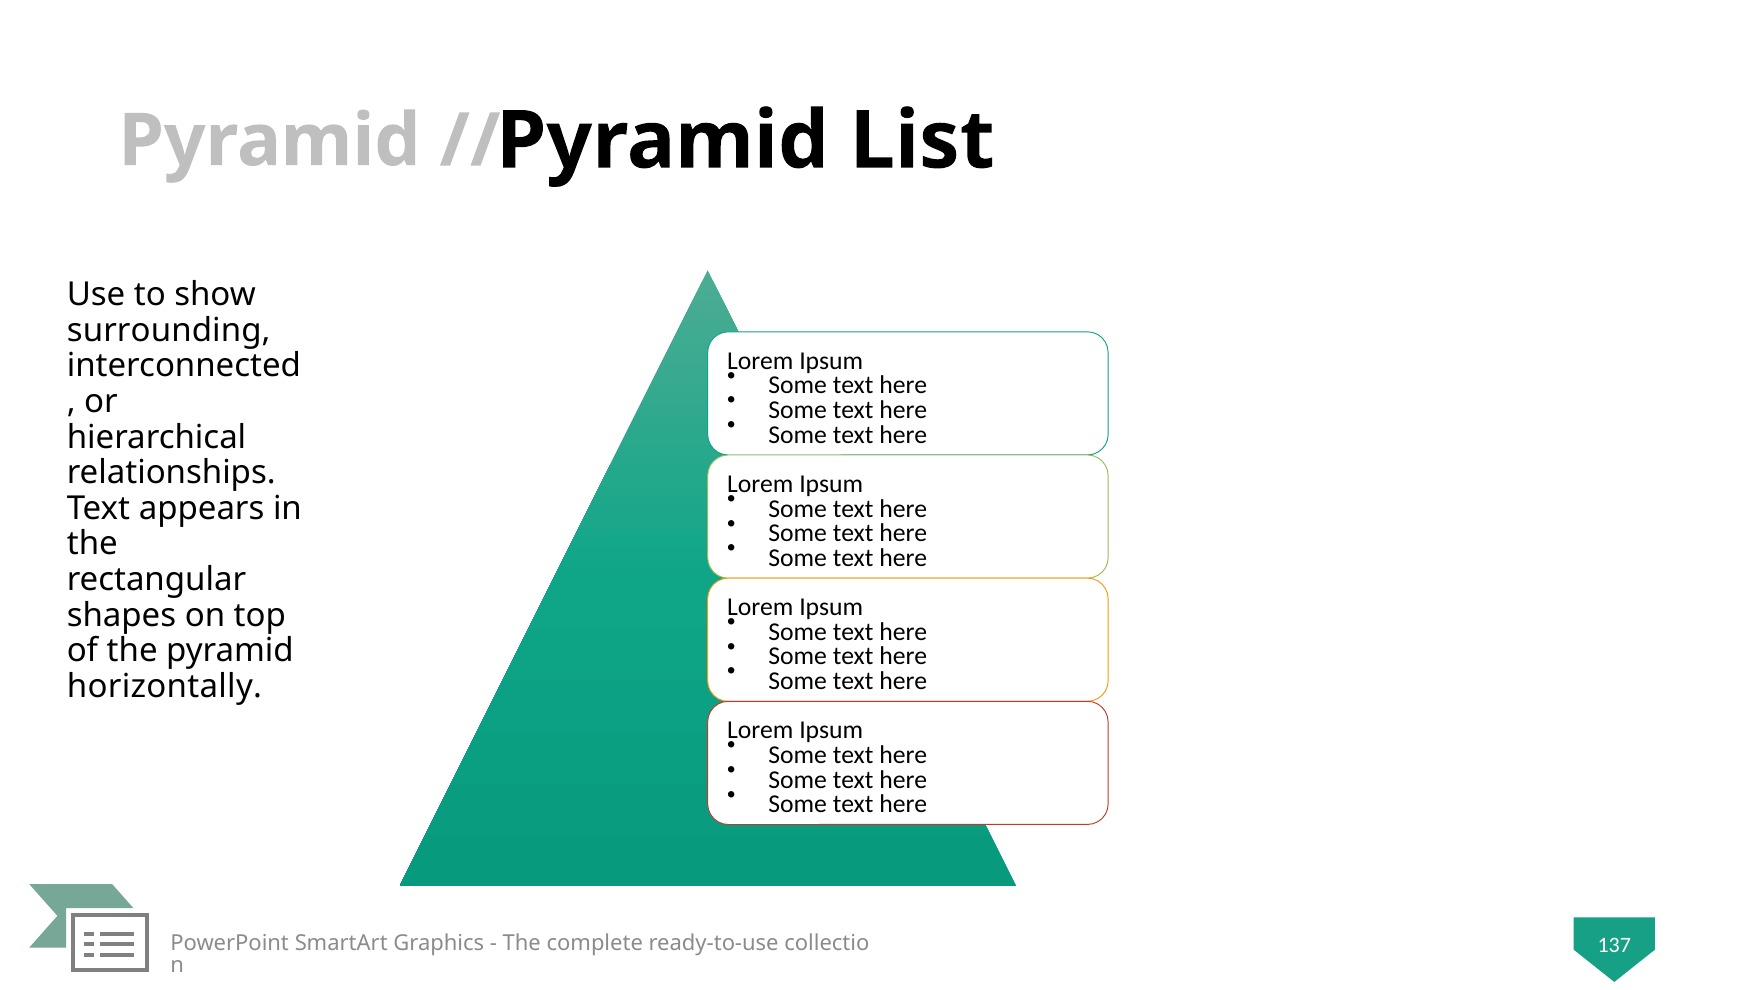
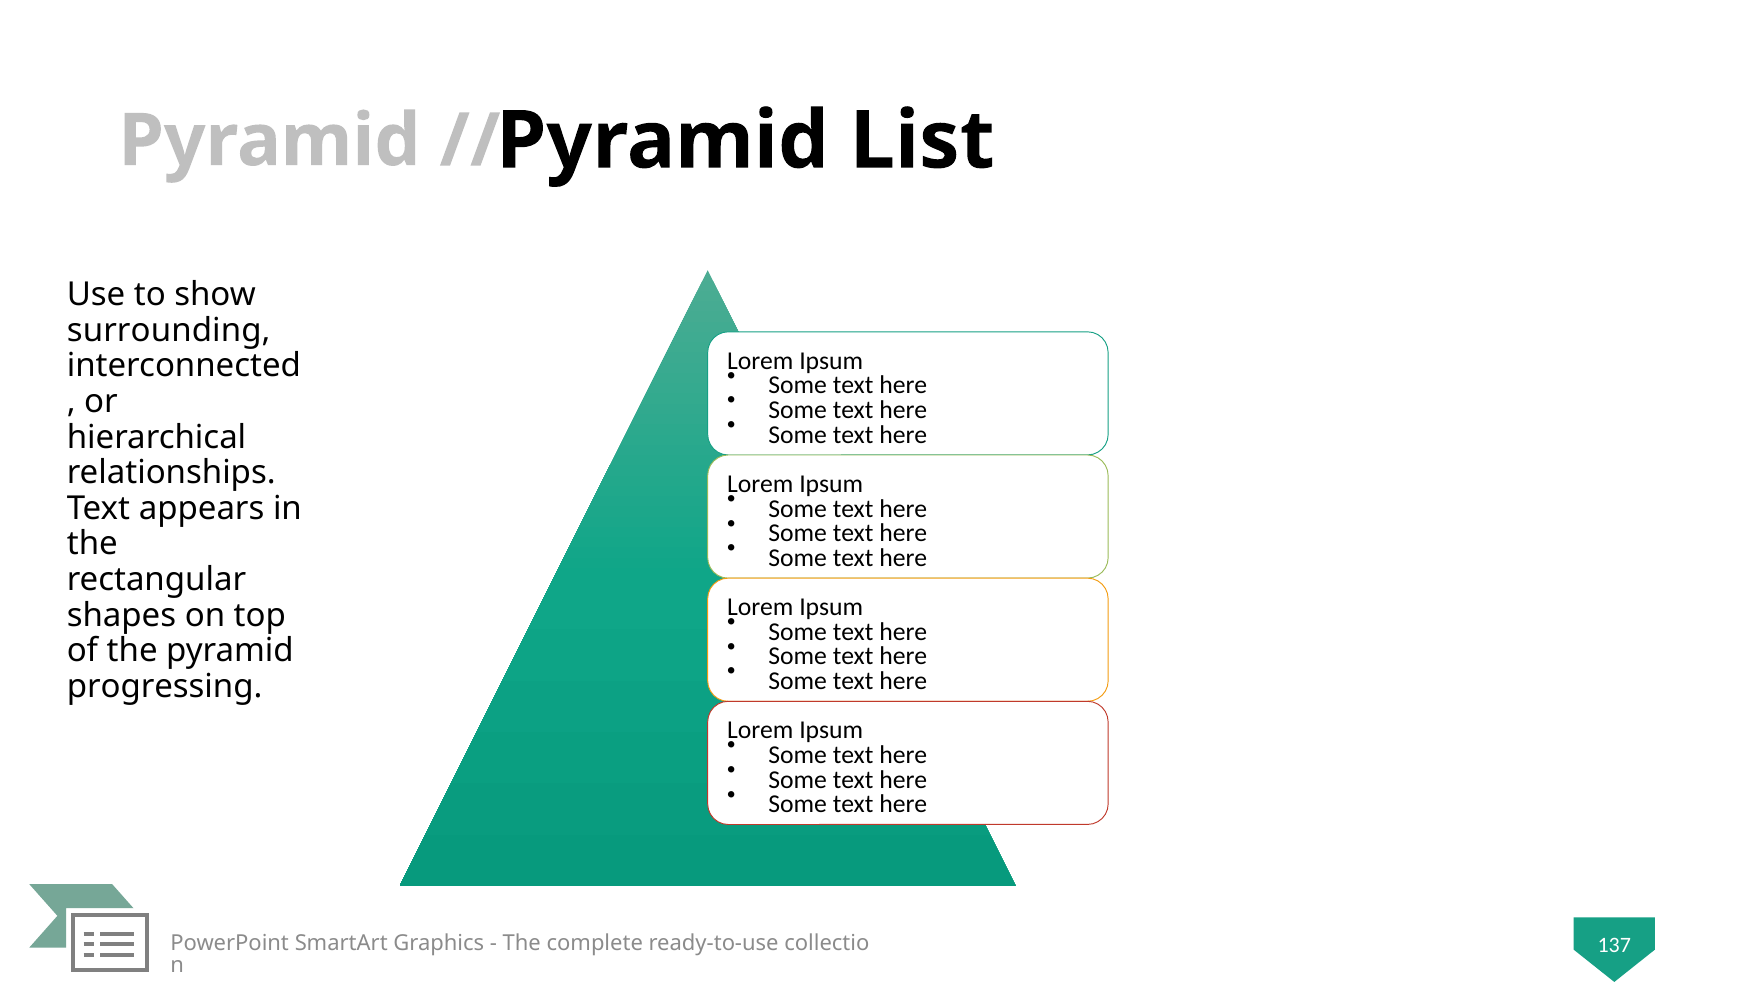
horizontally: horizontally -> progressing
